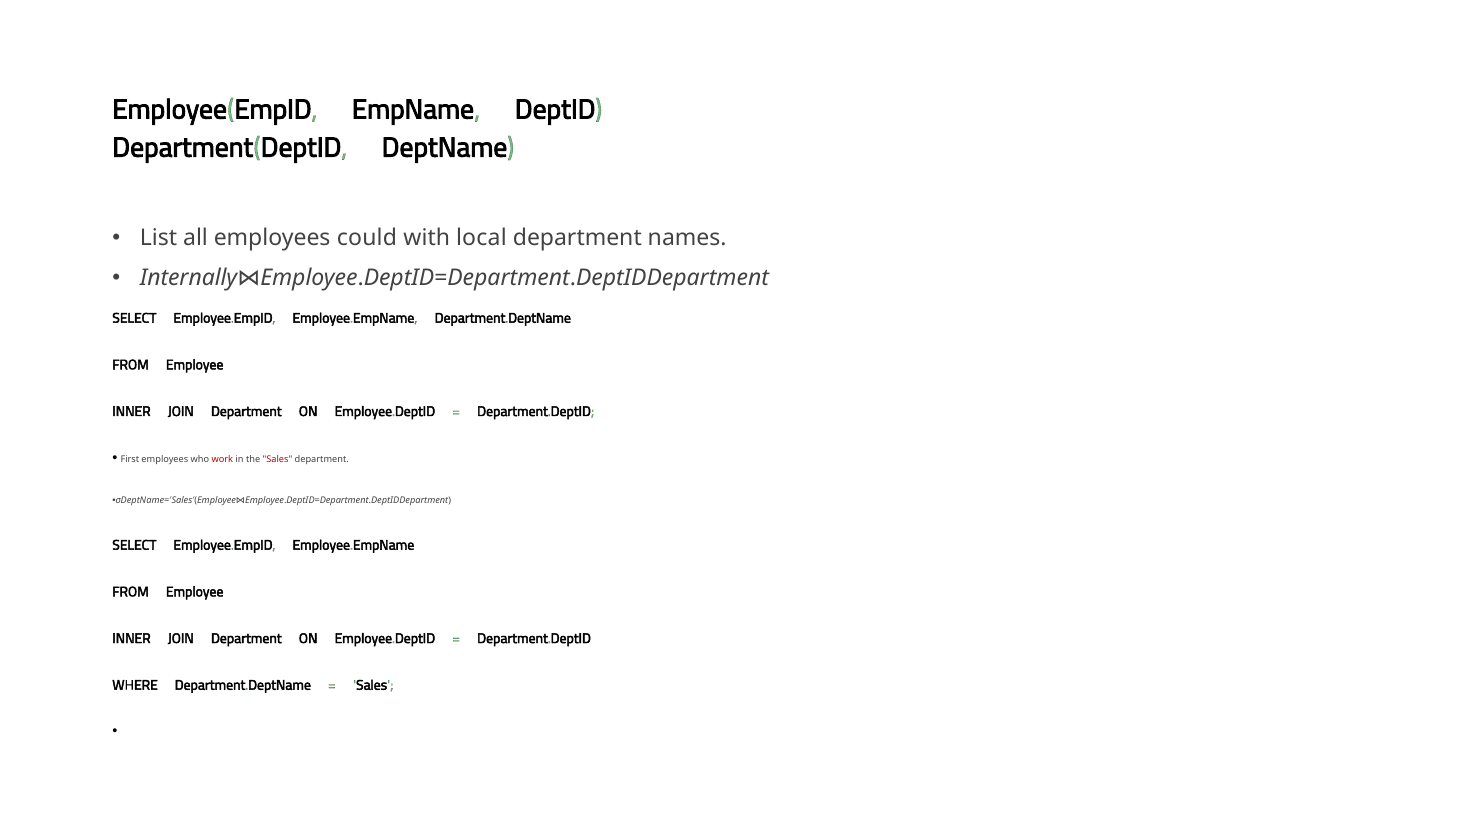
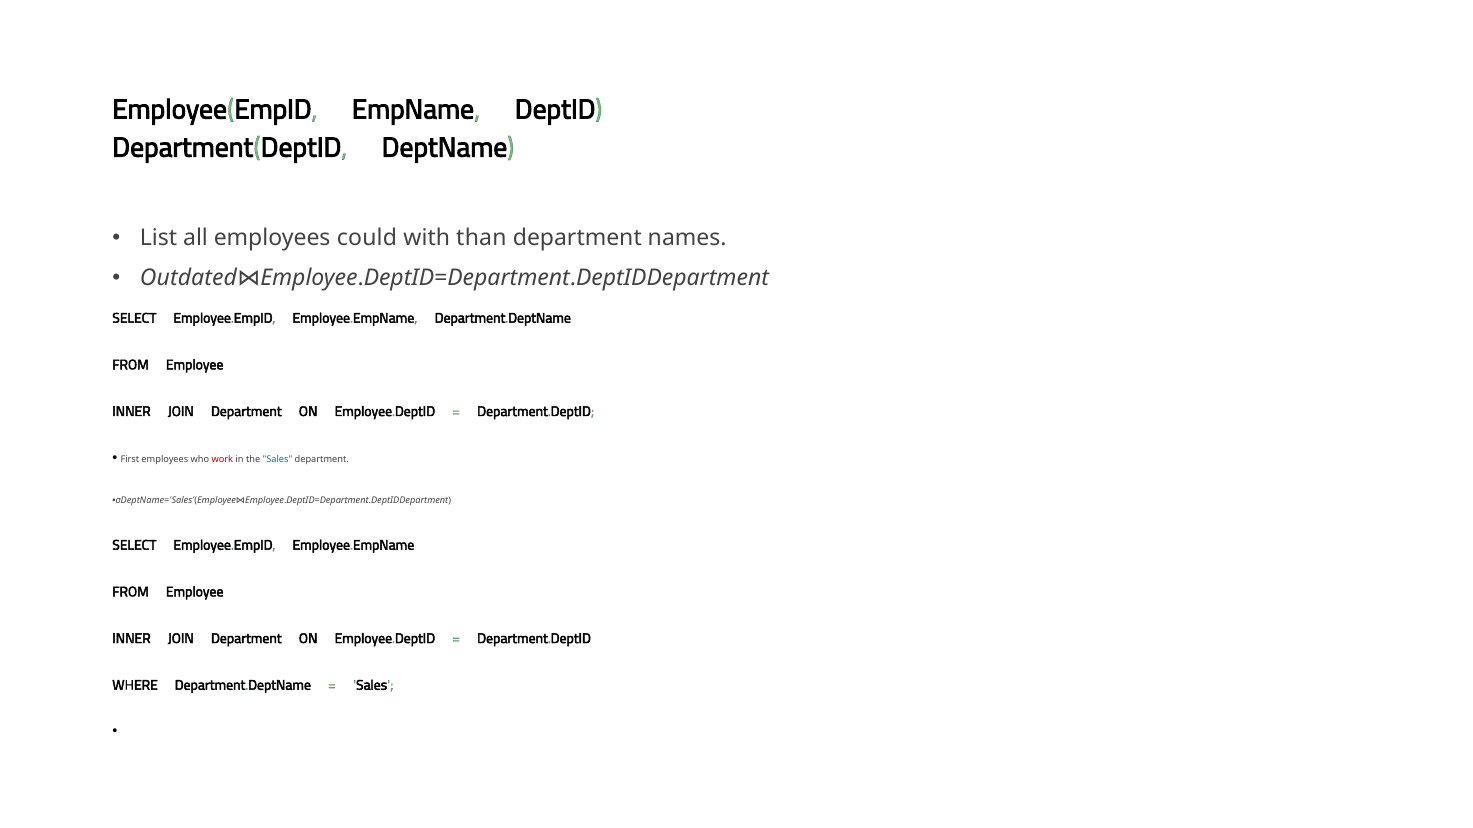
local: local -> than
Internally: Internally -> Outdated
Sales at (277, 460) colour: red -> blue
